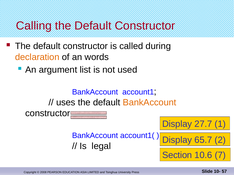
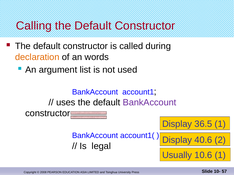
BankAccount at (150, 103) colour: orange -> purple
27.7: 27.7 -> 36.5
65.7: 65.7 -> 40.6
Section: Section -> Usually
10.6 7: 7 -> 1
